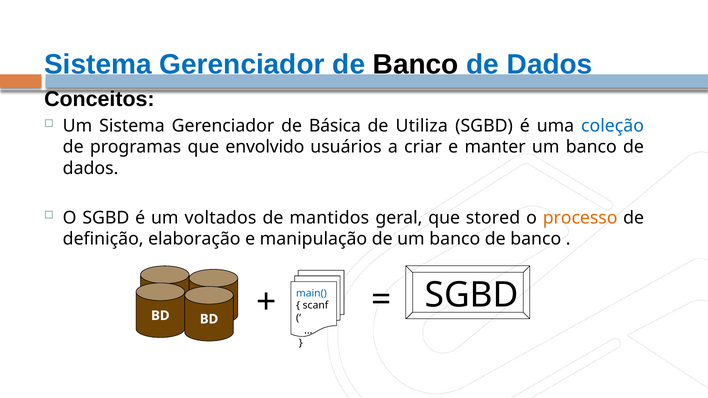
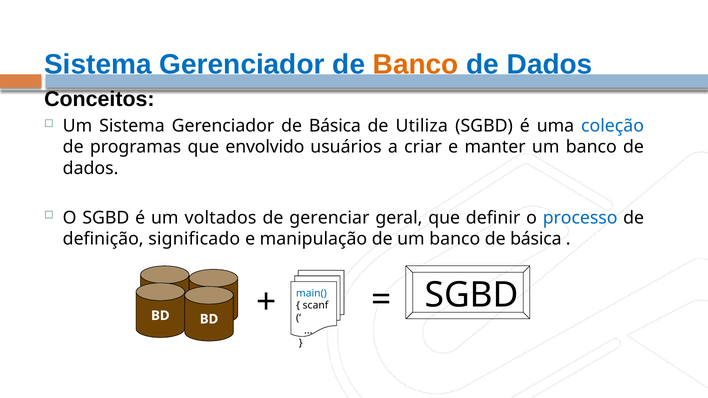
Banco at (416, 65) colour: black -> orange
mantidos: mantidos -> gerenciar
stored: stored -> definir
processo colour: orange -> blue
elaboração: elaboração -> significado
banco de banco: banco -> básica
